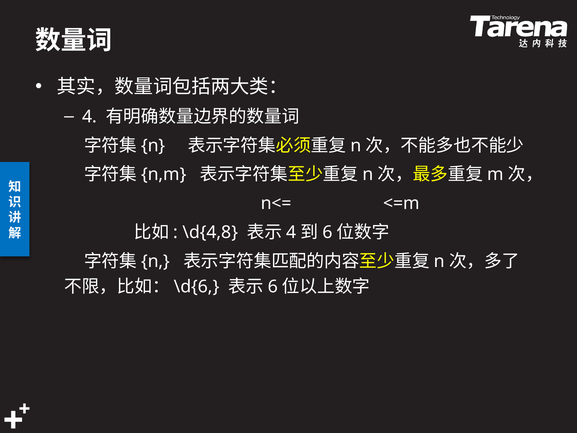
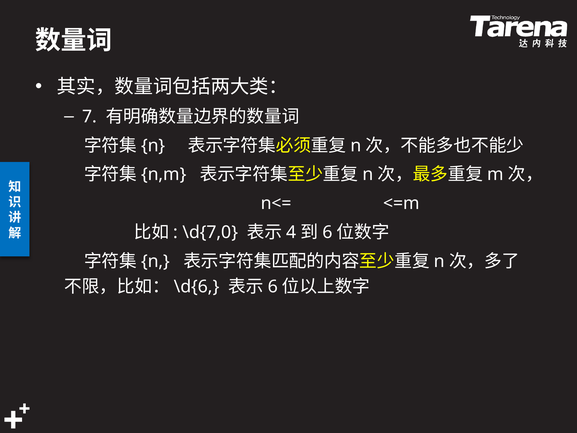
4 at (90, 117): 4 -> 7
\d{4,8: \d{4,8 -> \d{7,0
